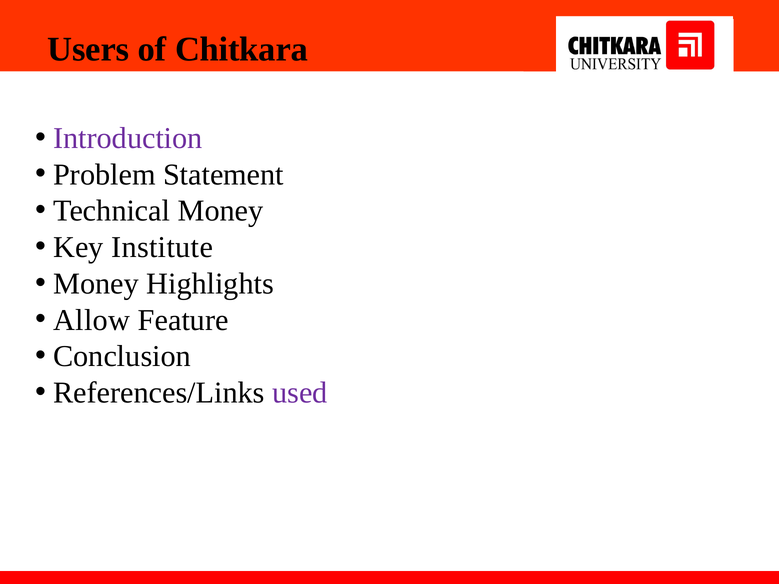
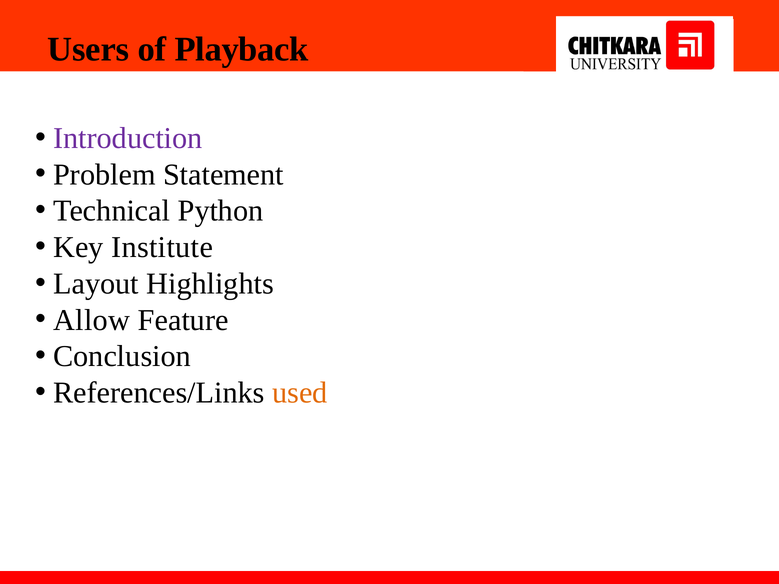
Chitkara: Chitkara -> Playback
Technical Money: Money -> Python
Money at (96, 284): Money -> Layout
used colour: purple -> orange
